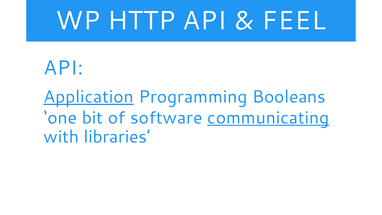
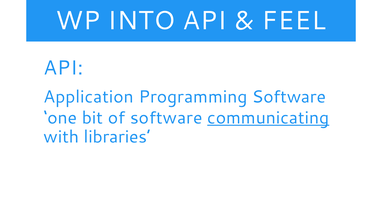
HTTP: HTTP -> INTO
Application underline: present -> none
Programming Booleans: Booleans -> Software
